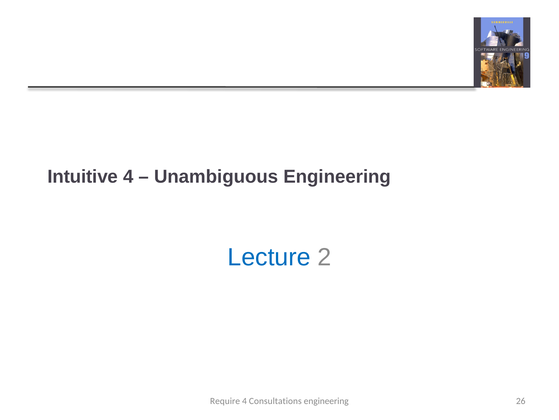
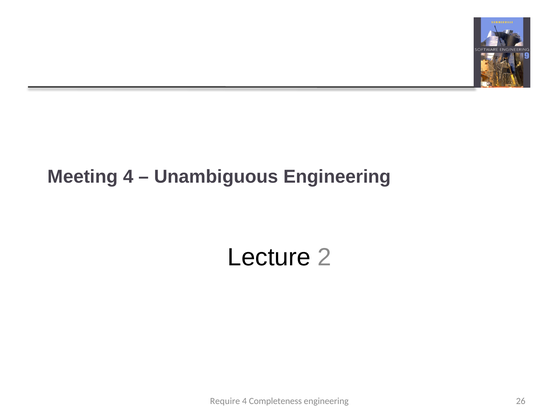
Intuitive: Intuitive -> Meeting
Lecture colour: blue -> black
Consultations: Consultations -> Completeness
